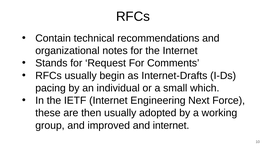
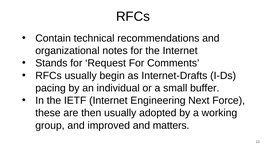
which: which -> buffer
and internet: internet -> matters
